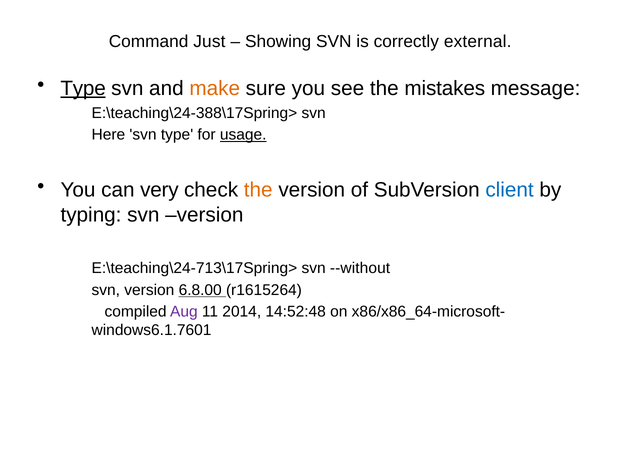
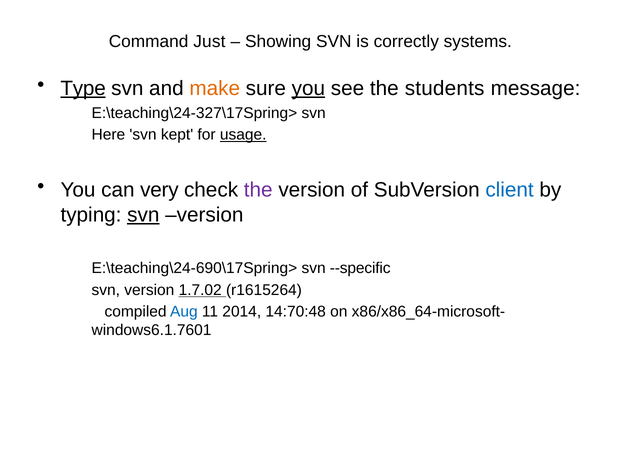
external: external -> systems
you at (308, 88) underline: none -> present
mistakes: mistakes -> students
E:\teaching\24-388\17Spring>: E:\teaching\24-388\17Spring> -> E:\teaching\24-327\17Spring>
svn type: type -> kept
the at (258, 190) colour: orange -> purple
svn at (143, 215) underline: none -> present
E:\teaching\24-713\17Spring>: E:\teaching\24-713\17Spring> -> E:\teaching\24-690\17Spring>
--without: --without -> --specific
6.8.00: 6.8.00 -> 1.7.02
Aug colour: purple -> blue
14:52:48: 14:52:48 -> 14:70:48
